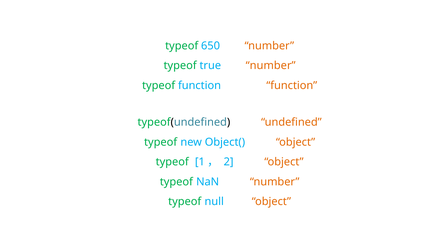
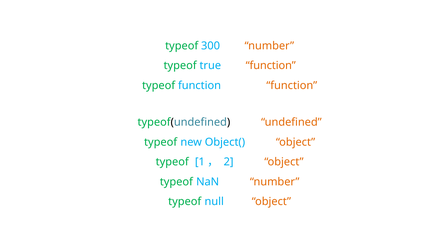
650: 650 -> 300
number at (271, 66): number -> function
